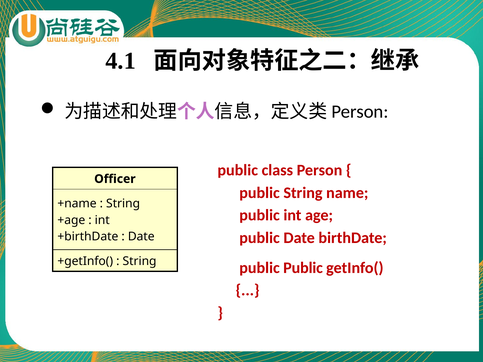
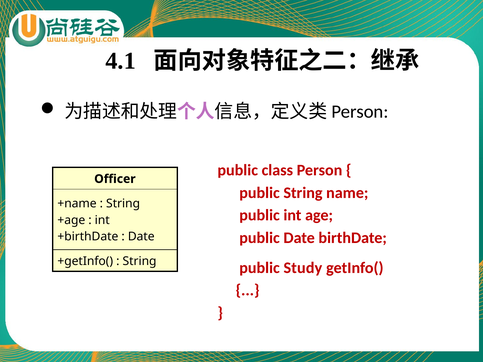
public Public: Public -> Study
